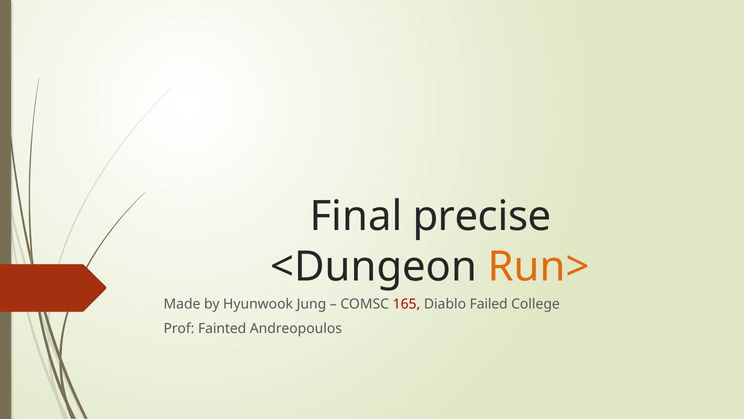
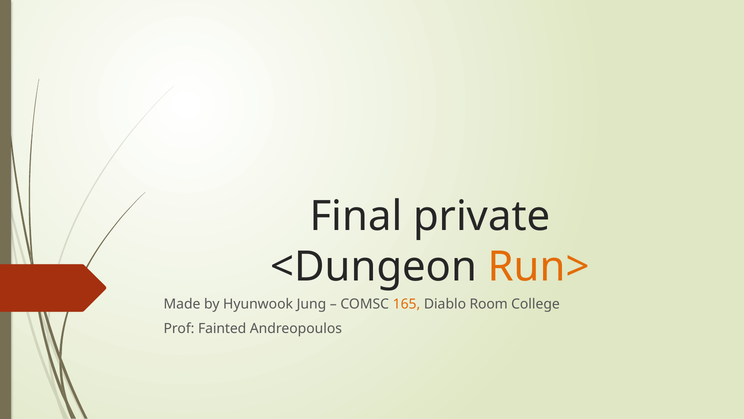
precise: precise -> private
165 colour: red -> orange
Failed: Failed -> Room
